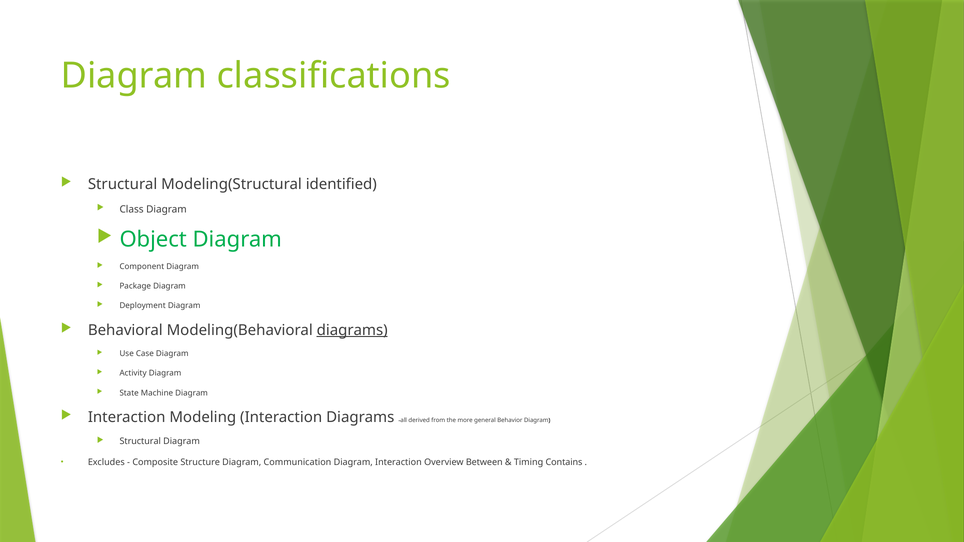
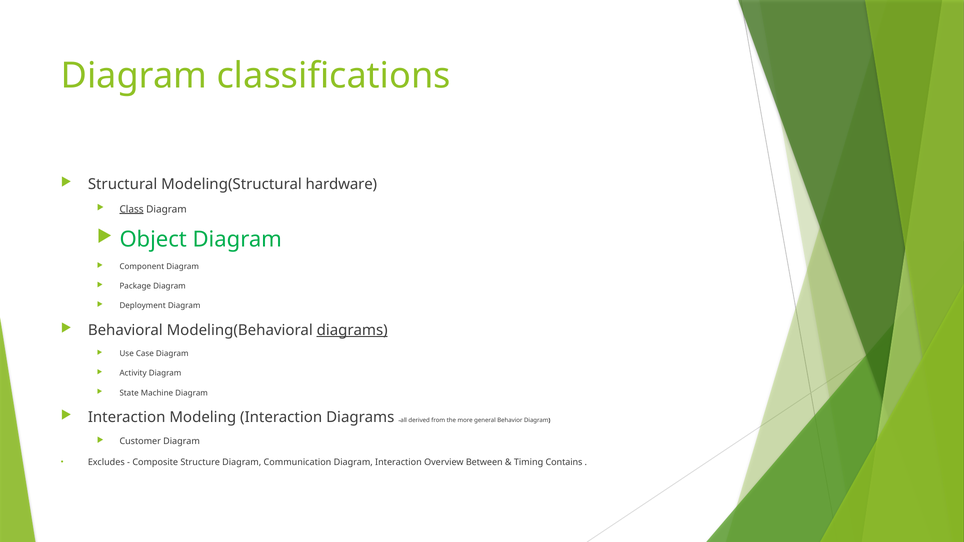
identified: identified -> hardware
Class underline: none -> present
Structural at (140, 442): Structural -> Customer
